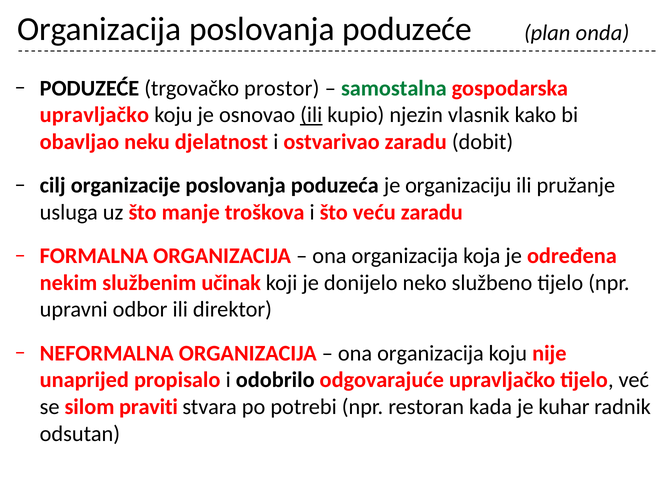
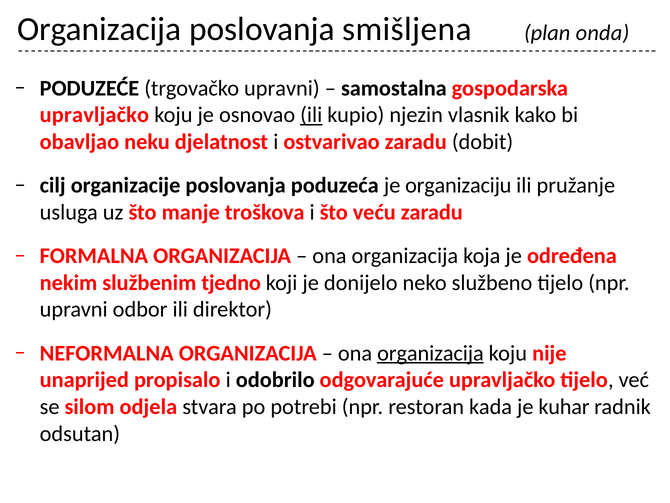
poslovanja poduzeće: poduzeće -> smišljena
trgovačko prostor: prostor -> upravni
samostalna colour: green -> black
učinak: učinak -> tjedno
organizacija at (430, 353) underline: none -> present
praviti: praviti -> odjela
